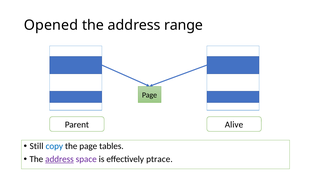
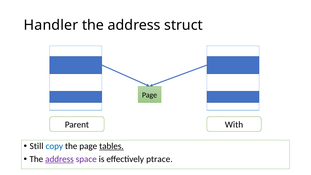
Opened: Opened -> Handler
range: range -> struct
Alive: Alive -> With
tables underline: none -> present
